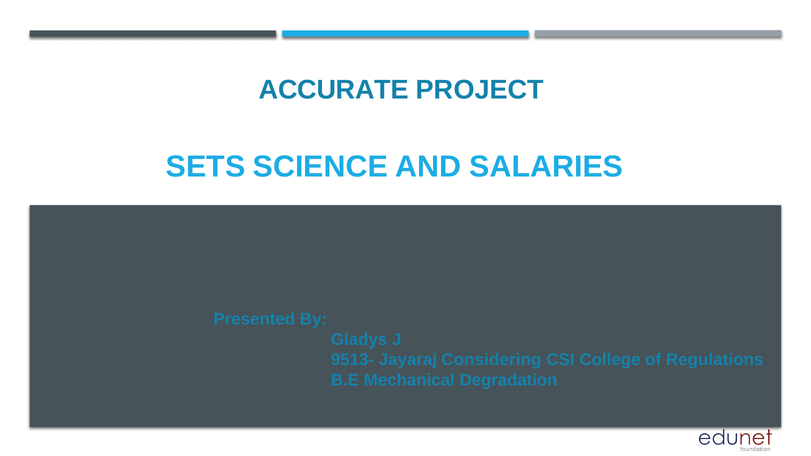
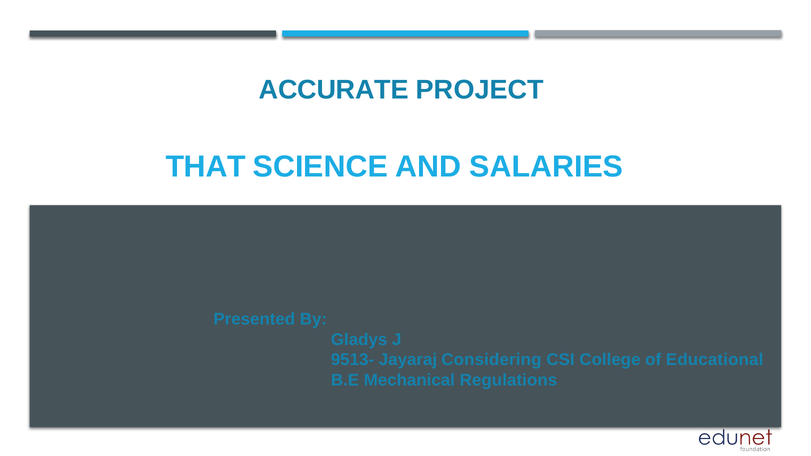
SETS: SETS -> THAT
Regulations: Regulations -> Educational
Degradation: Degradation -> Regulations
